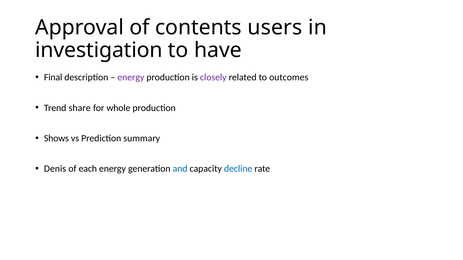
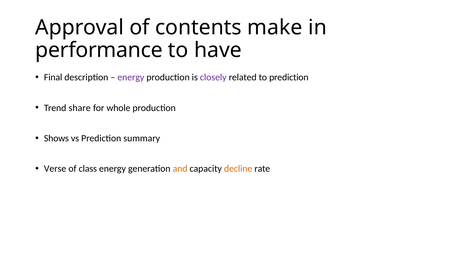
users: users -> make
investigation: investigation -> performance
to outcomes: outcomes -> prediction
Denis: Denis -> Verse
each: each -> class
and colour: blue -> orange
decline colour: blue -> orange
